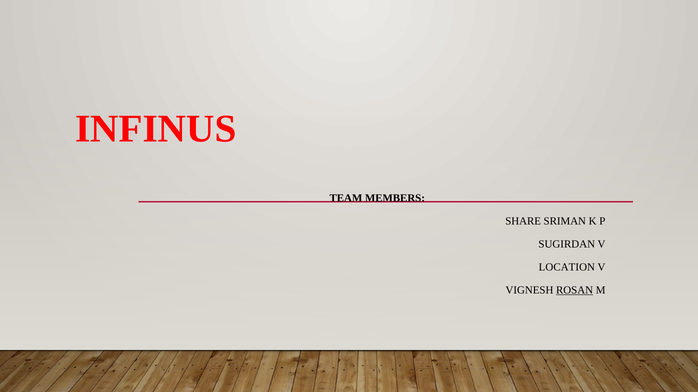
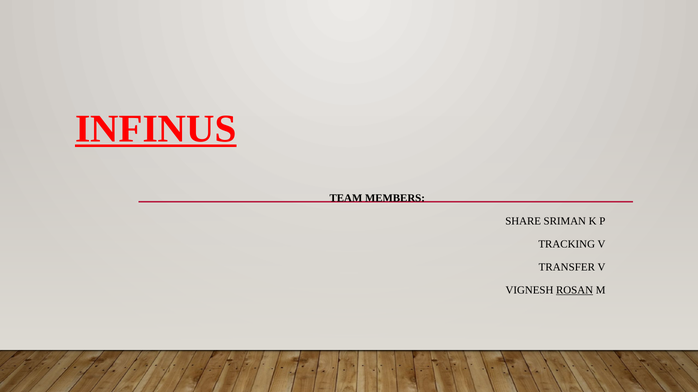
INFINUS underline: none -> present
SUGIRDAN: SUGIRDAN -> TRACKING
LOCATION: LOCATION -> TRANSFER
